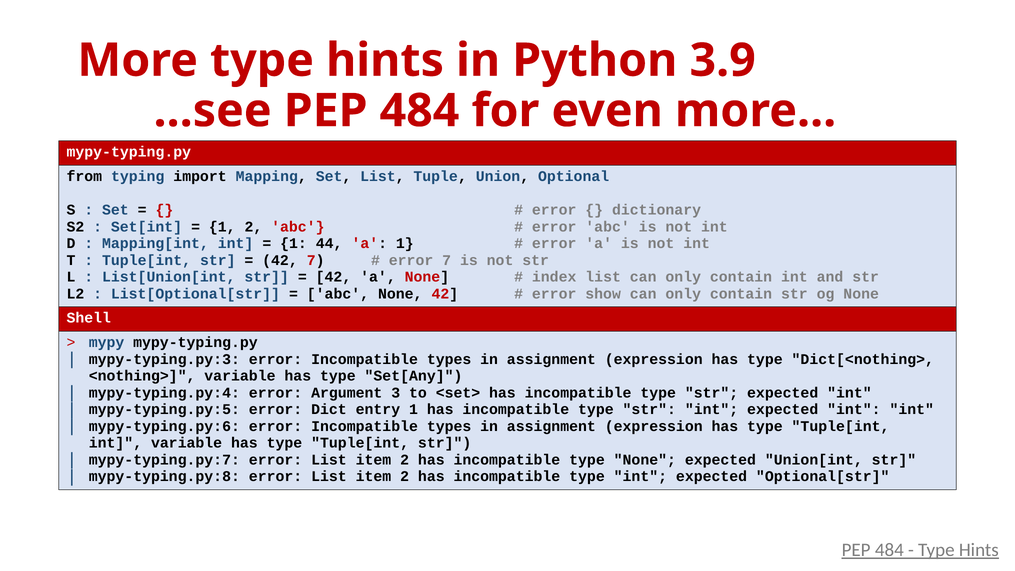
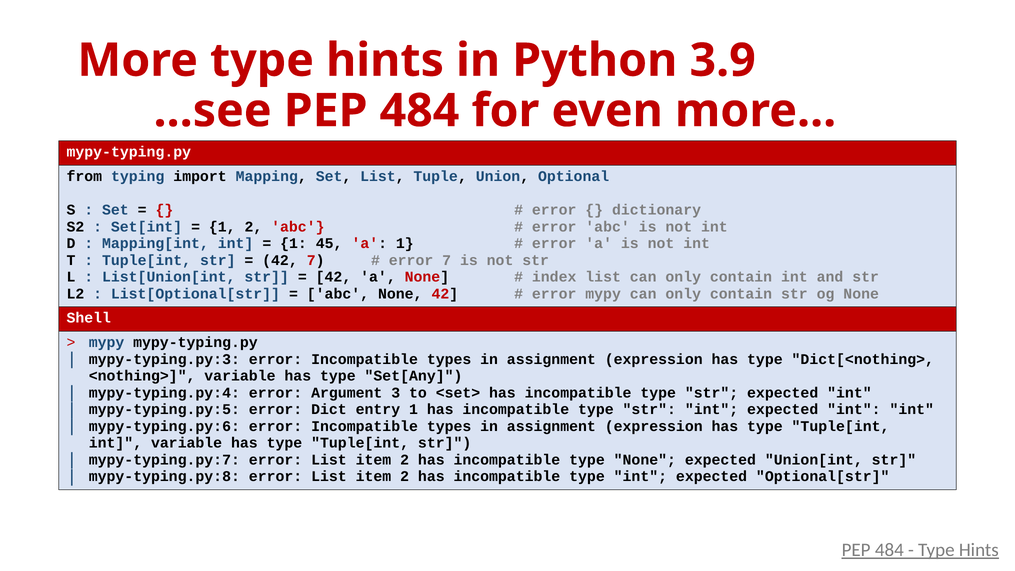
44: 44 -> 45
error show: show -> mypy
